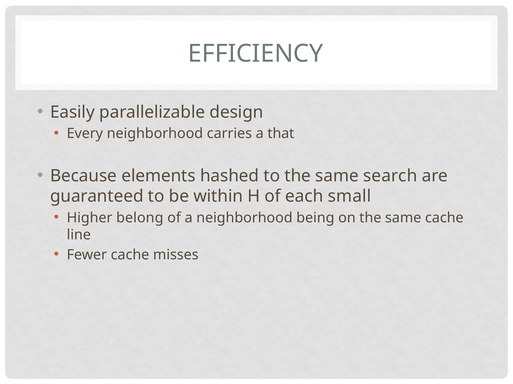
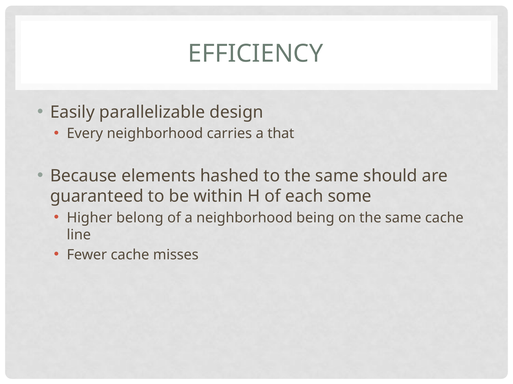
search: search -> should
small: small -> some
